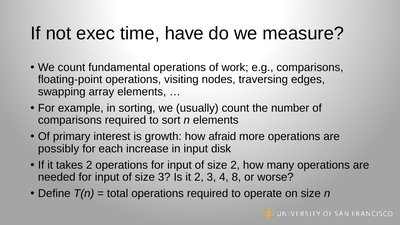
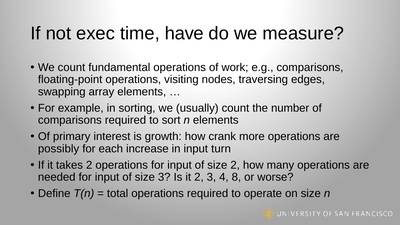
afraid: afraid -> crank
disk: disk -> turn
